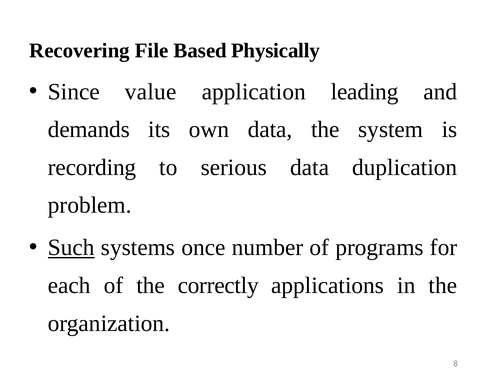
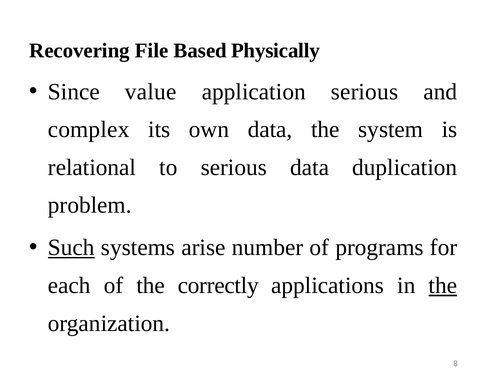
application leading: leading -> serious
demands: demands -> complex
recording: recording -> relational
once: once -> arise
the at (443, 285) underline: none -> present
